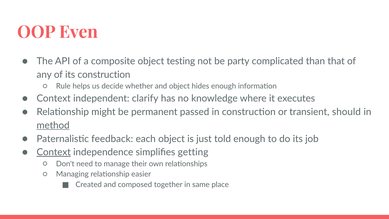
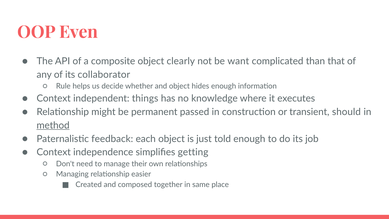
testing: testing -> clearly
party: party -> want
its construction: construction -> collaborator
clarify: clarify -> things
Context at (54, 152) underline: present -> none
